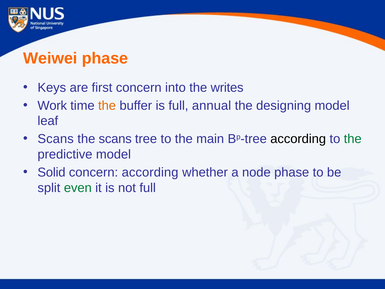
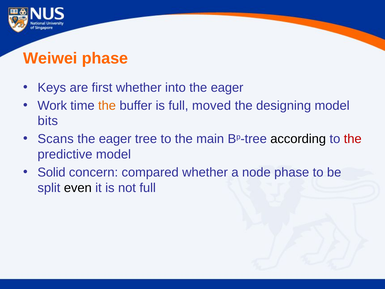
first concern: concern -> whether
into the writes: writes -> eager
annual: annual -> moved
leaf: leaf -> bits
scans at (115, 139): scans -> eager
the at (353, 139) colour: green -> red
concern according: according -> compared
even colour: green -> black
